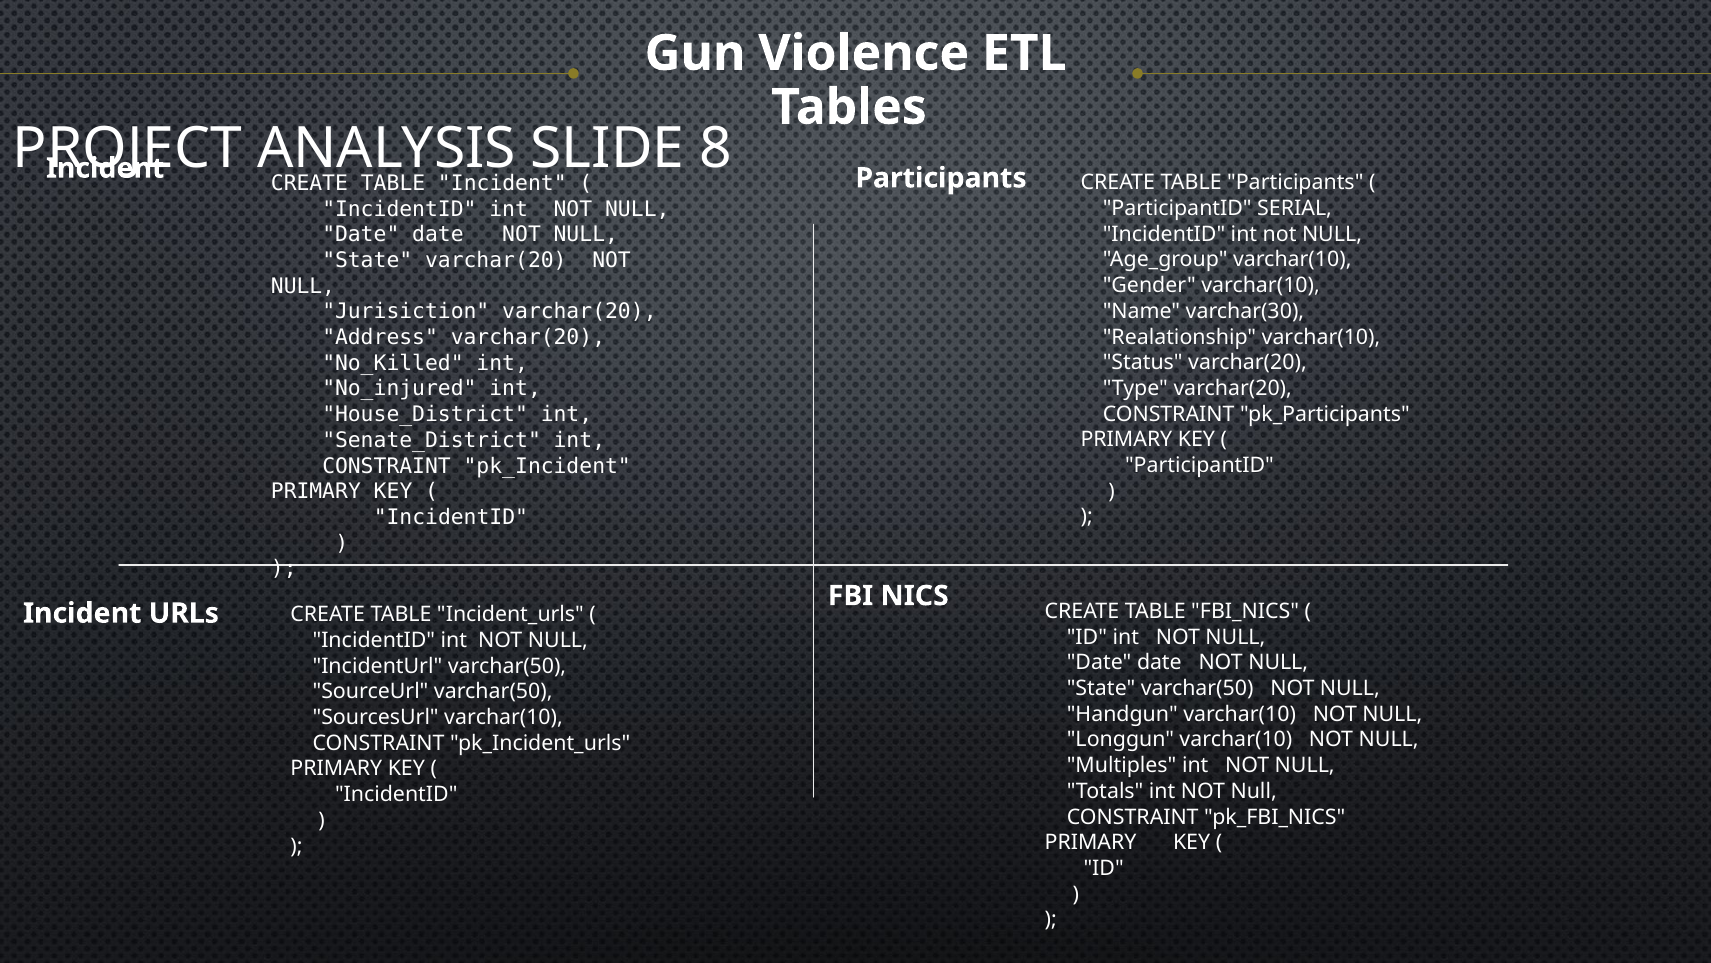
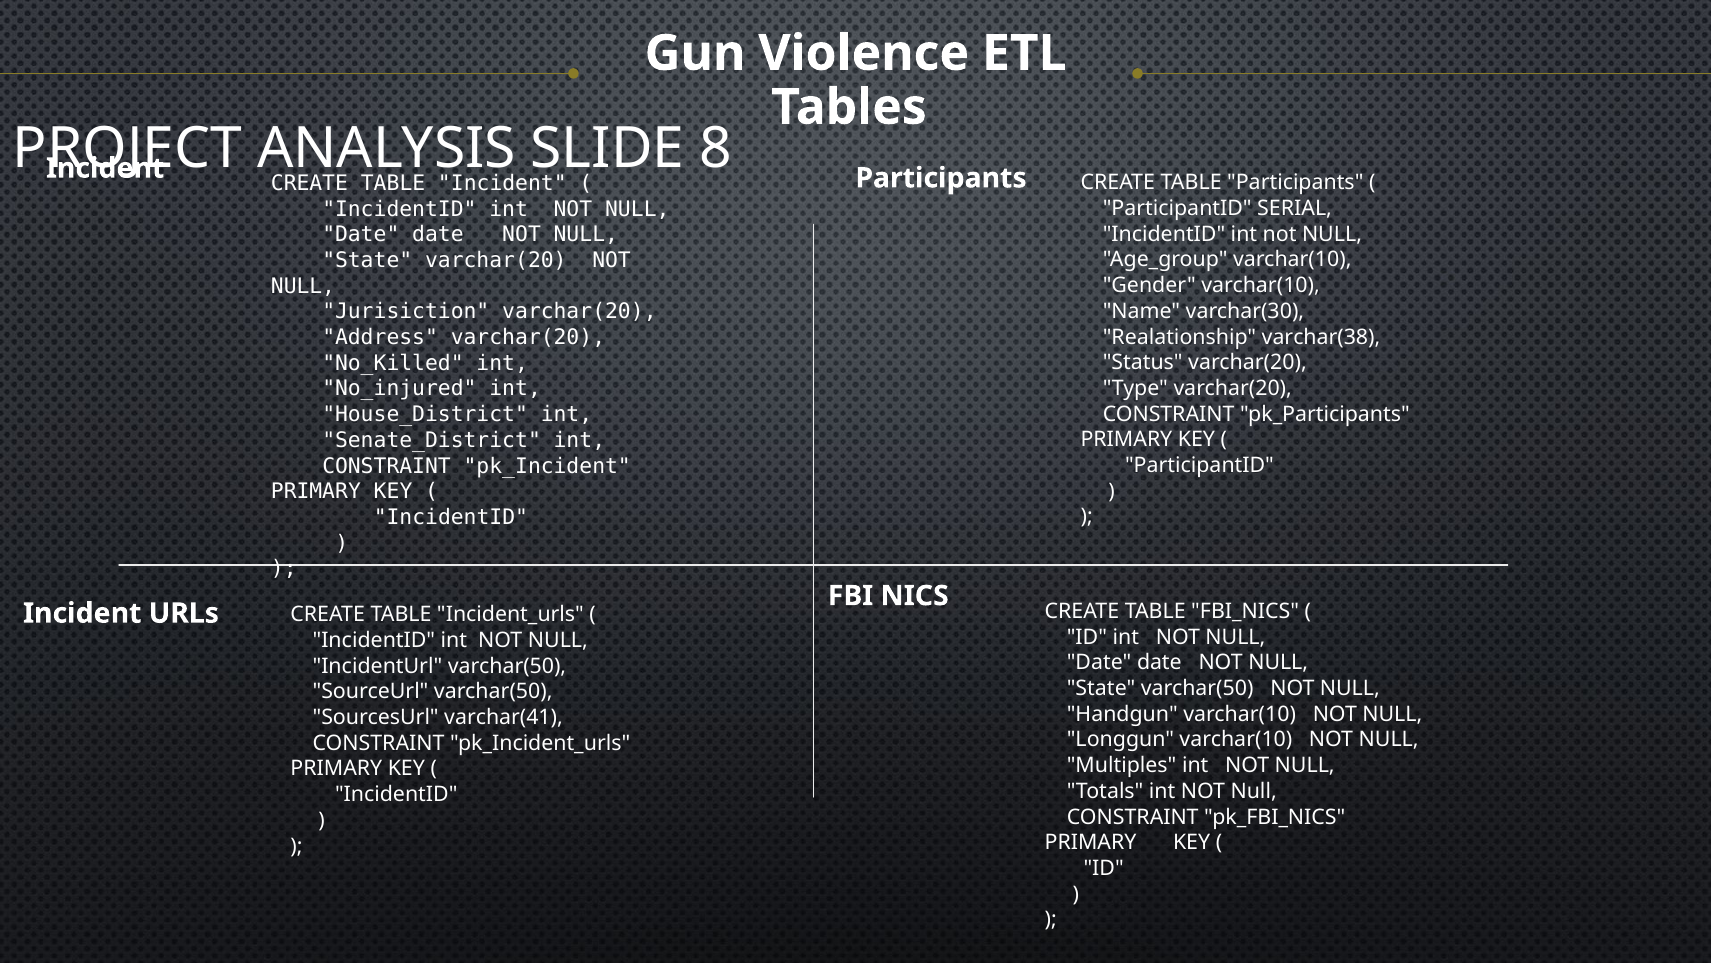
Realationship varchar(10: varchar(10 -> varchar(38
SourcesUrl varchar(10: varchar(10 -> varchar(41
